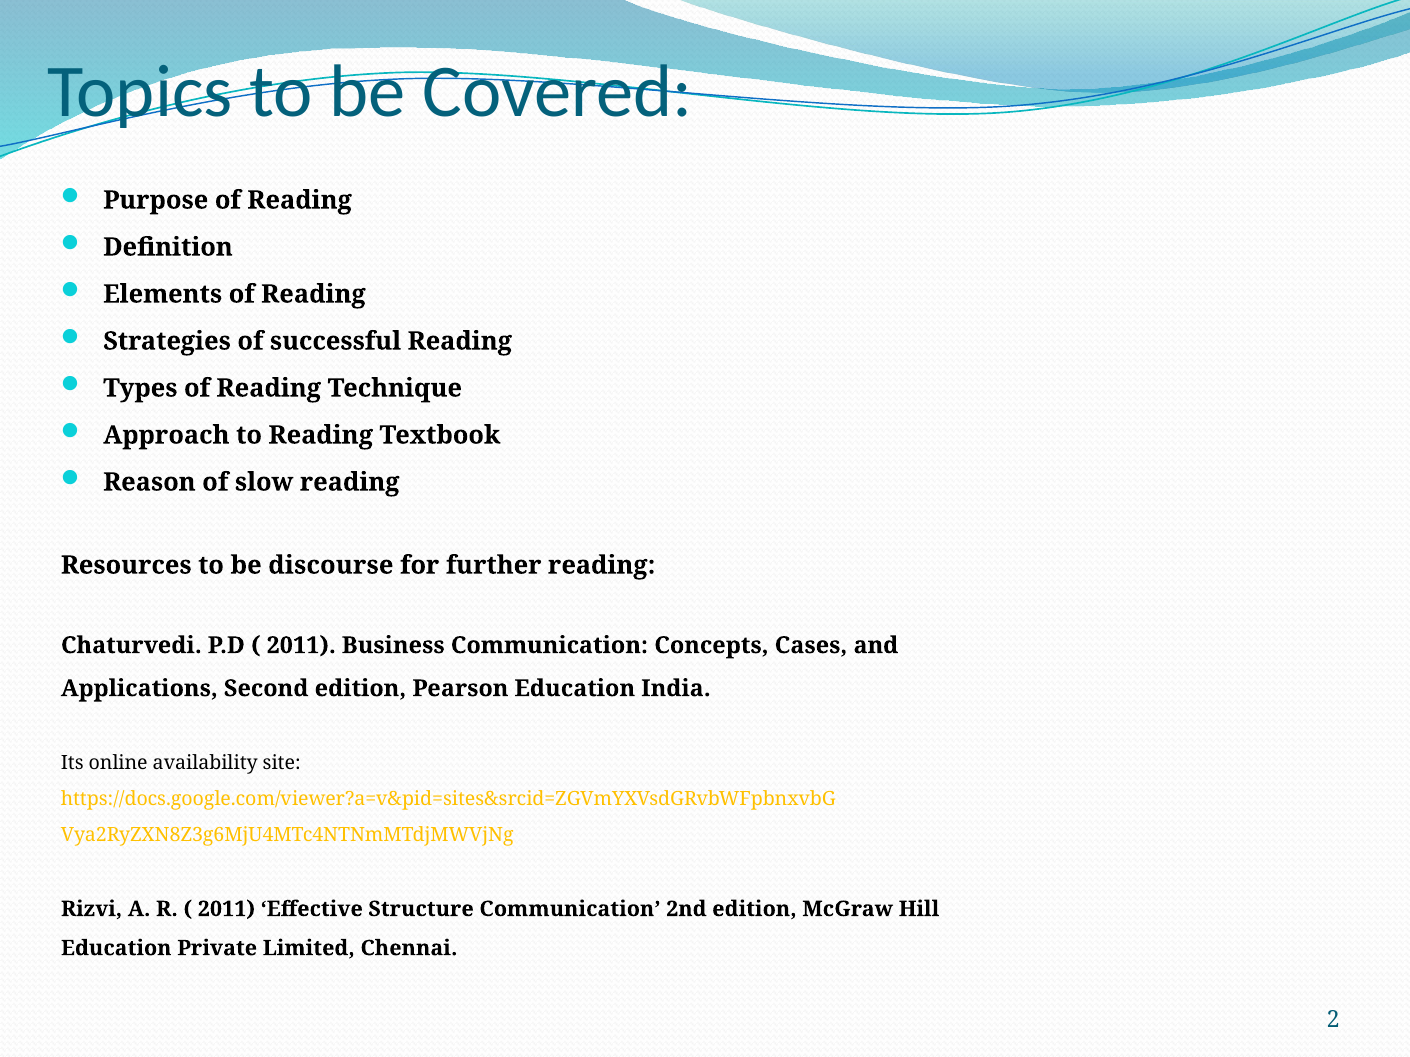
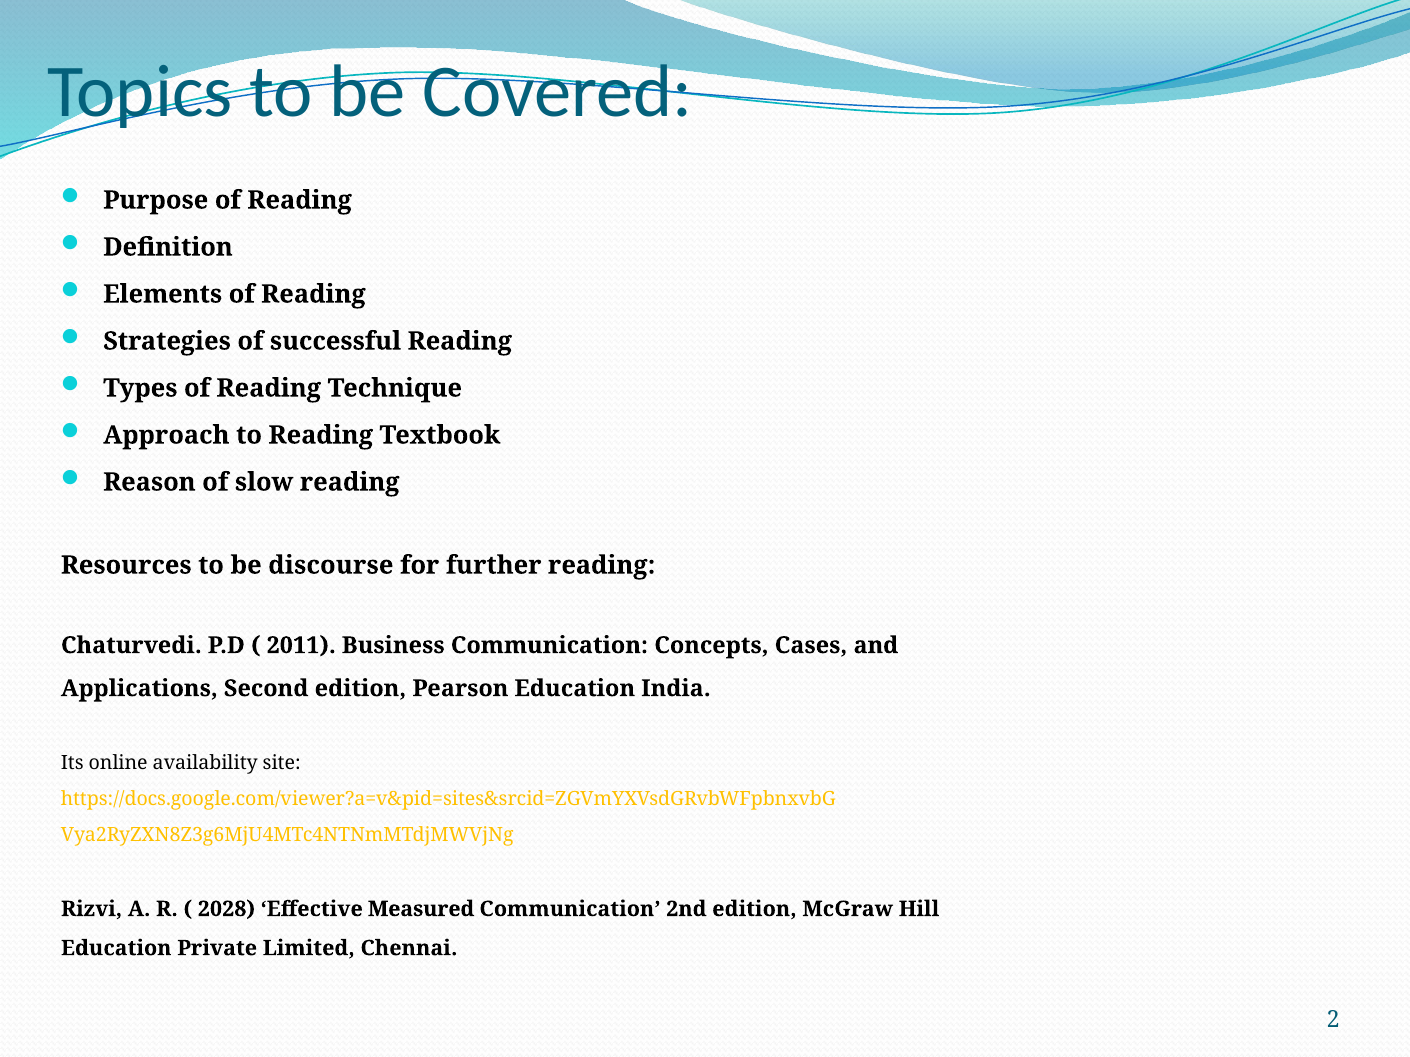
2011 at (226, 909): 2011 -> 2028
Structure: Structure -> Measured
